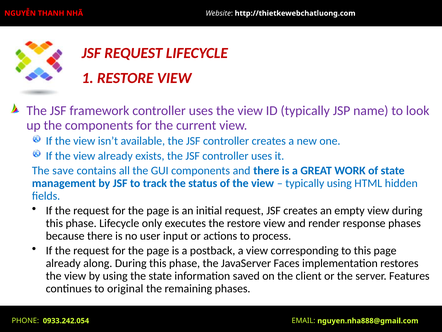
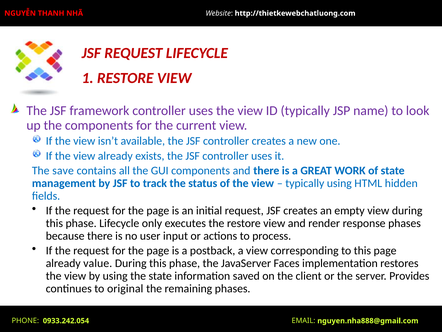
along: along -> value
Features: Features -> Provides
